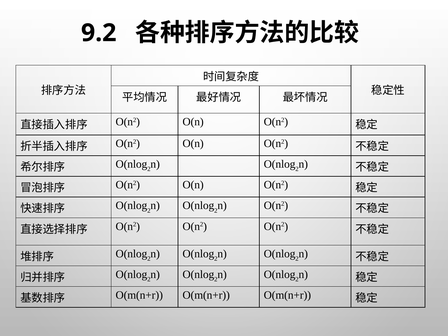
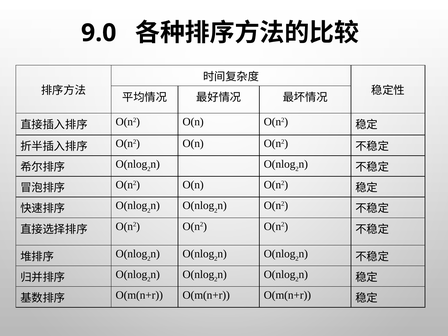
9.2: 9.2 -> 9.0
